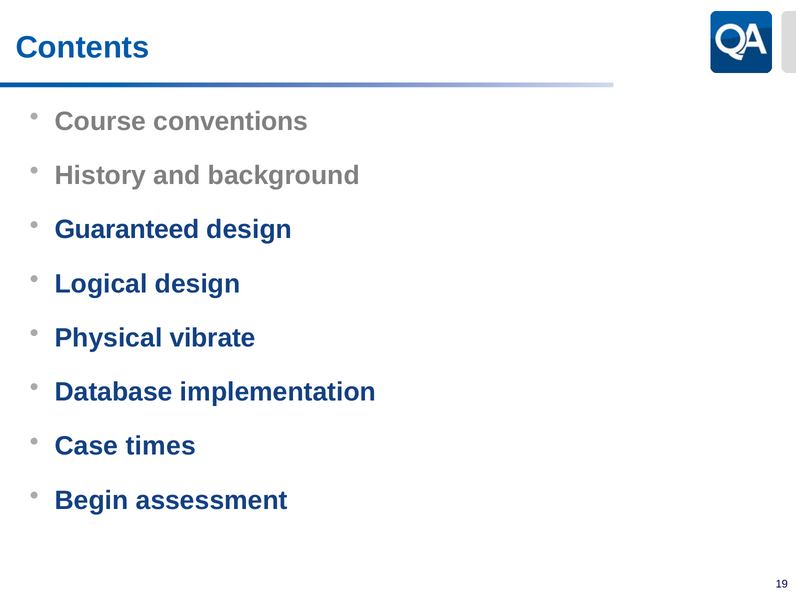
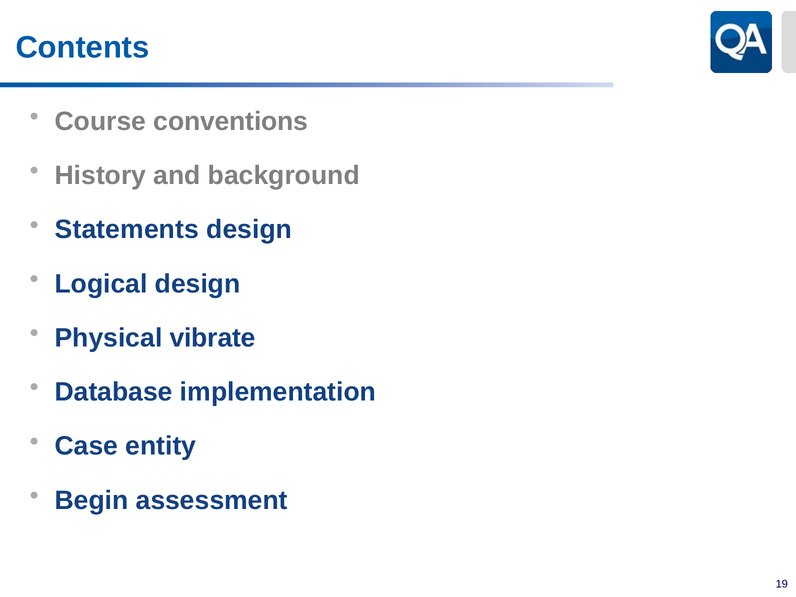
Guaranteed: Guaranteed -> Statements
times: times -> entity
